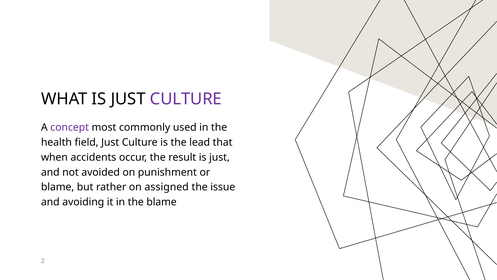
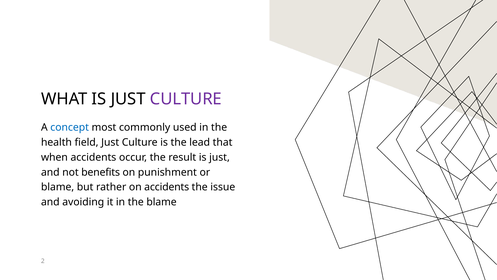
concept colour: purple -> blue
avoided: avoided -> benefits
on assigned: assigned -> accidents
